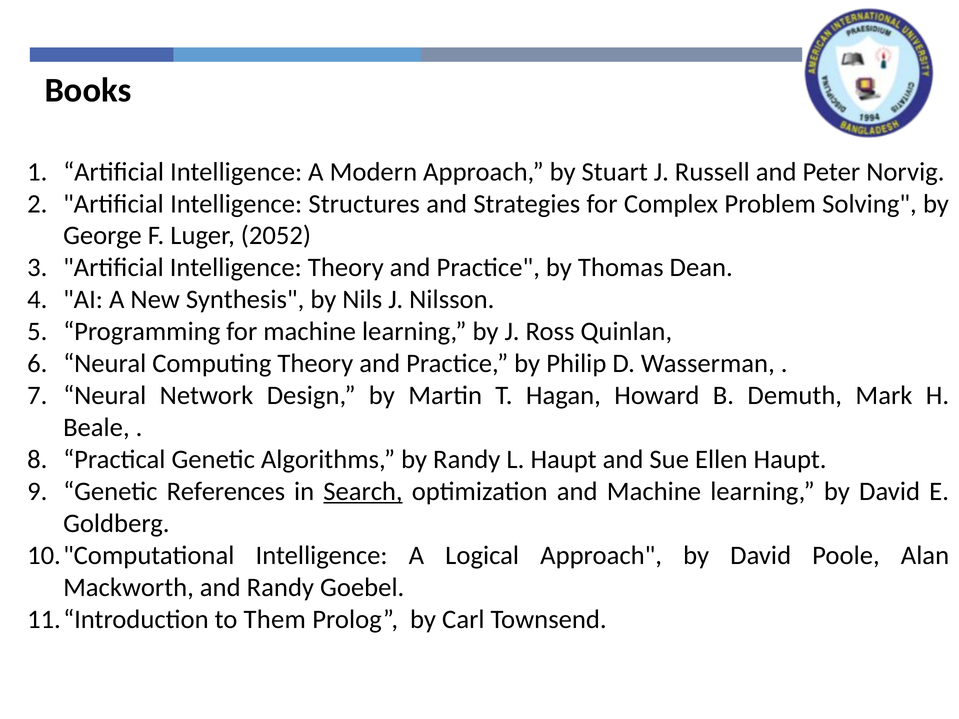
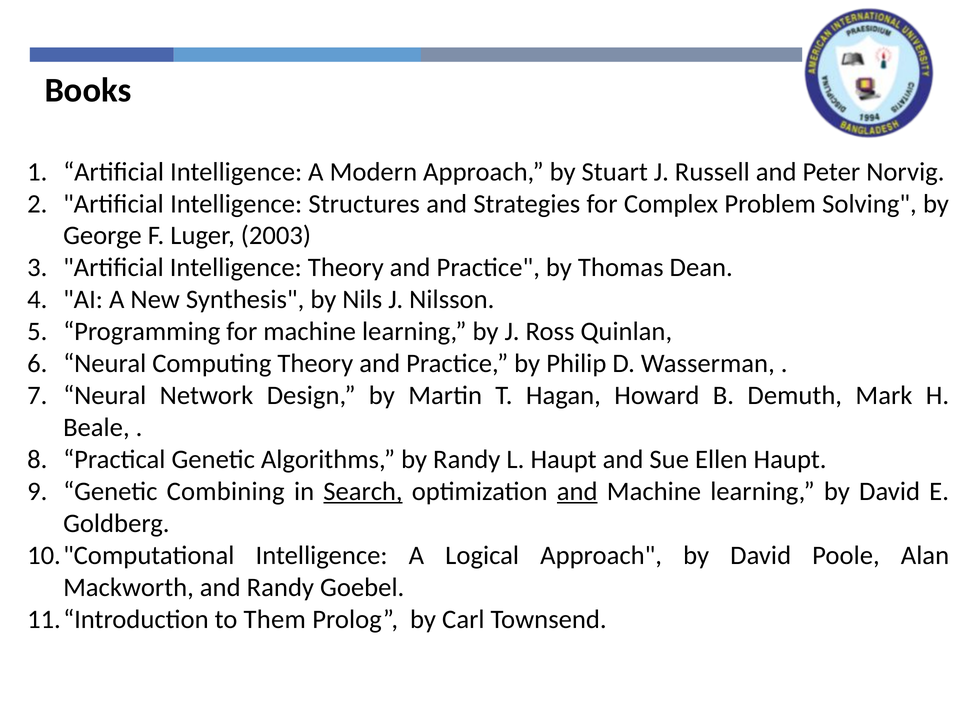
2052: 2052 -> 2003
References: References -> Combining
and at (577, 492) underline: none -> present
